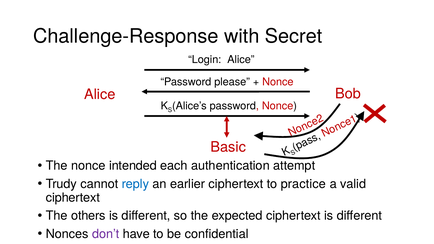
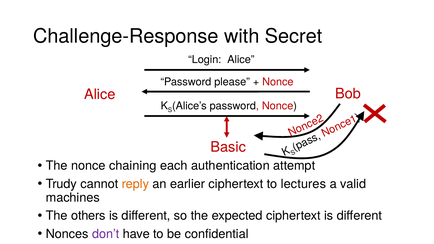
intended: intended -> chaining
reply colour: blue -> orange
practice: practice -> lectures
ciphertext at (73, 198): ciphertext -> machines
